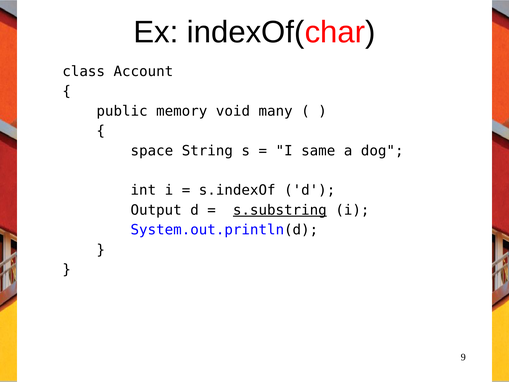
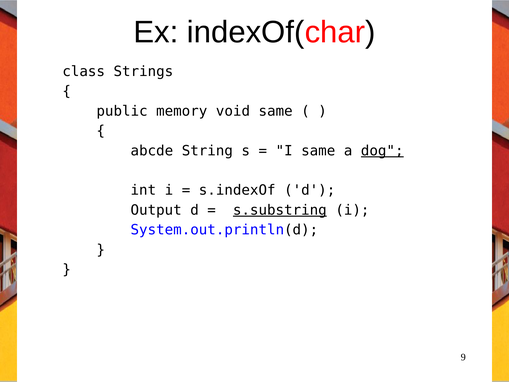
Account: Account -> Strings
void many: many -> same
space: space -> abcde
dog underline: none -> present
